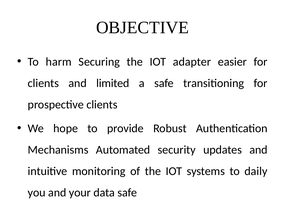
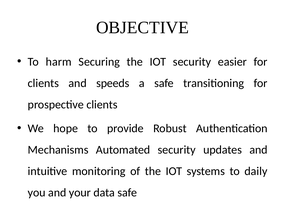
IOT adapter: adapter -> security
limited: limited -> speeds
